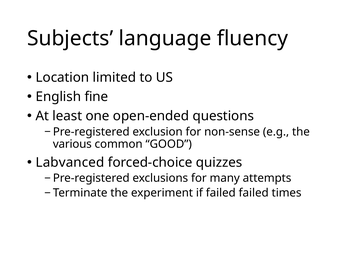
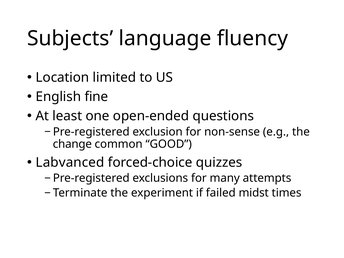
various: various -> change
failed failed: failed -> midst
